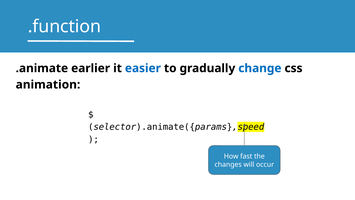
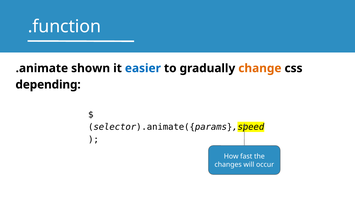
earlier: earlier -> shown
change colour: blue -> orange
animation: animation -> depending
